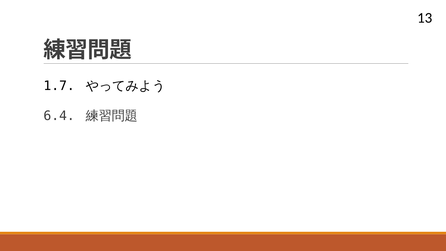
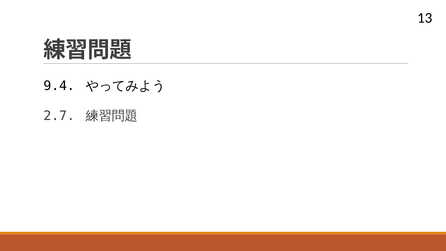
1.7: 1.7 -> 9.4
6.4: 6.4 -> 2.7
